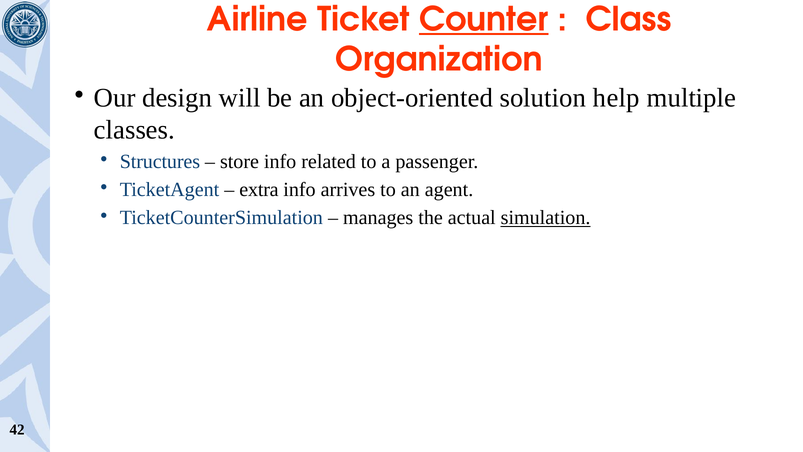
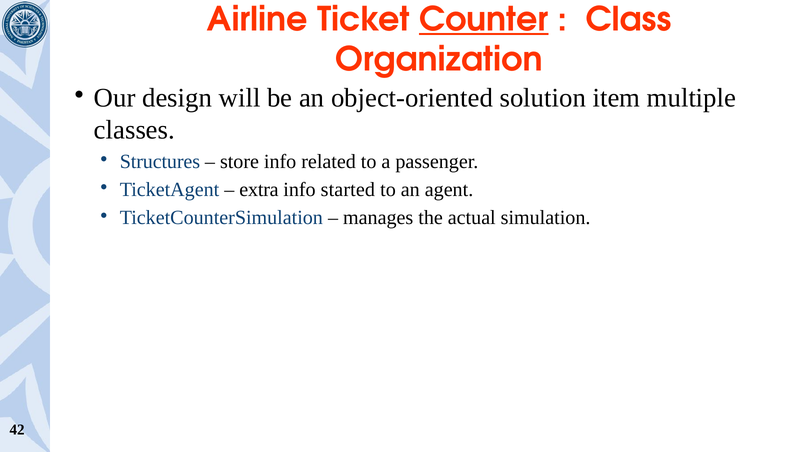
help: help -> item
arrives: arrives -> started
simulation underline: present -> none
